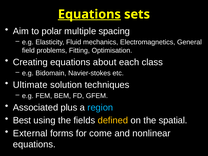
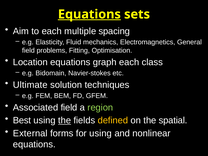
to polar: polar -> each
Creating: Creating -> Location
about: about -> graph
Associated plus: plus -> field
region colour: light blue -> light green
the at (65, 120) underline: none -> present
for come: come -> using
